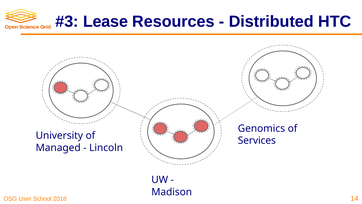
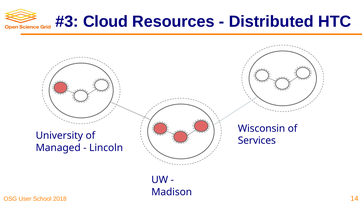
Lease: Lease -> Cloud
Genomics: Genomics -> Wisconsin
